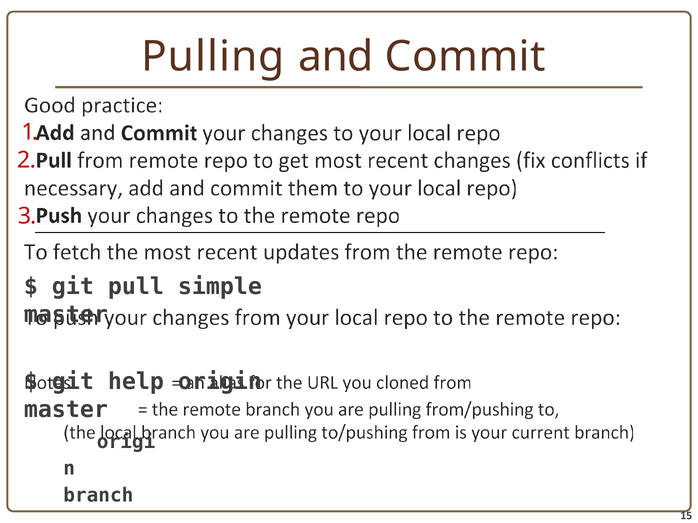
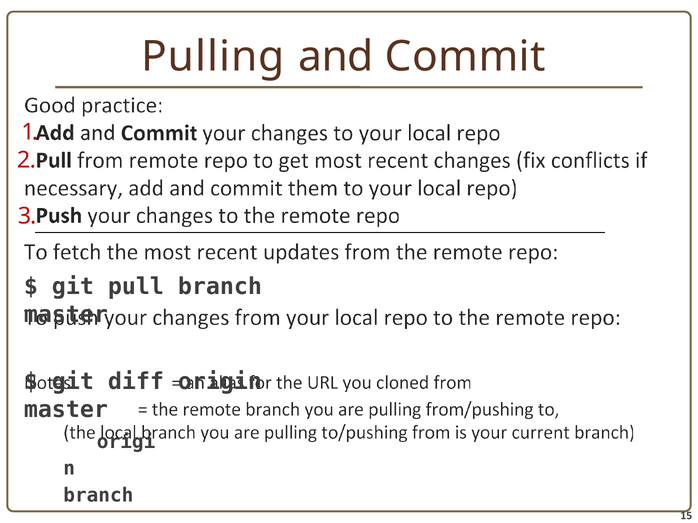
pull simple: simple -> branch
help: help -> diff
